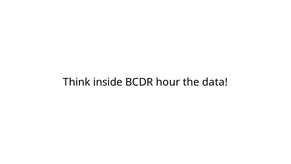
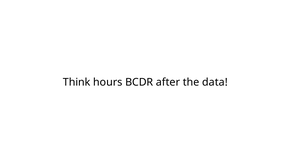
inside: inside -> hours
hour: hour -> after
